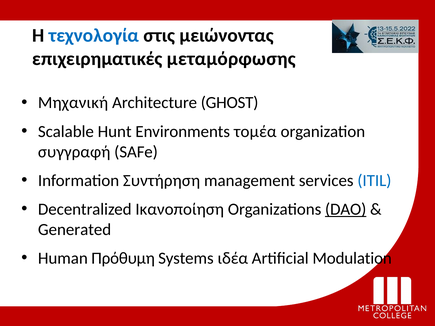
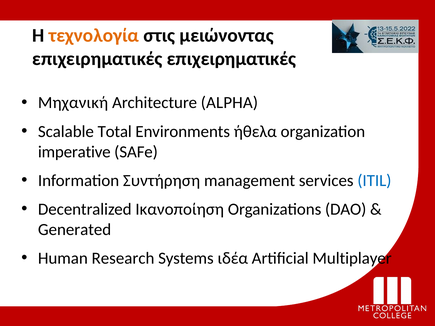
τεχνολογία colour: blue -> orange
επιχειρηματικές μεταμόρφωσης: μεταμόρφωσης -> επιχειρηματικές
GHOST: GHOST -> ALPHA
Hunt: Hunt -> Total
τομέα: τομέα -> ήθελα
συγγραφή: συγγραφή -> imperative
DAO underline: present -> none
Πρόθυμη: Πρόθυμη -> Research
Modulation: Modulation -> Multiplayer
